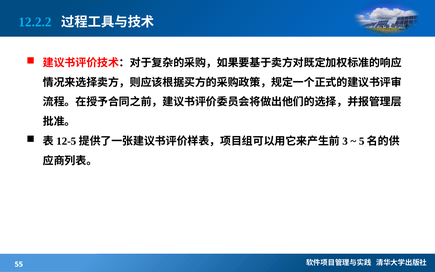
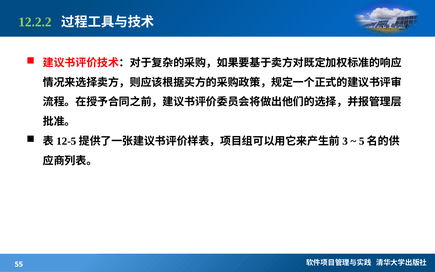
12.2.2 colour: light blue -> light green
